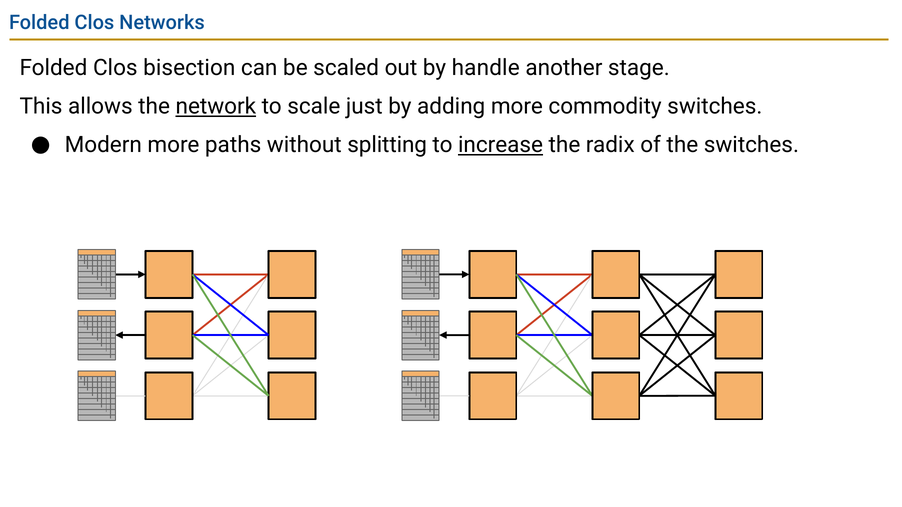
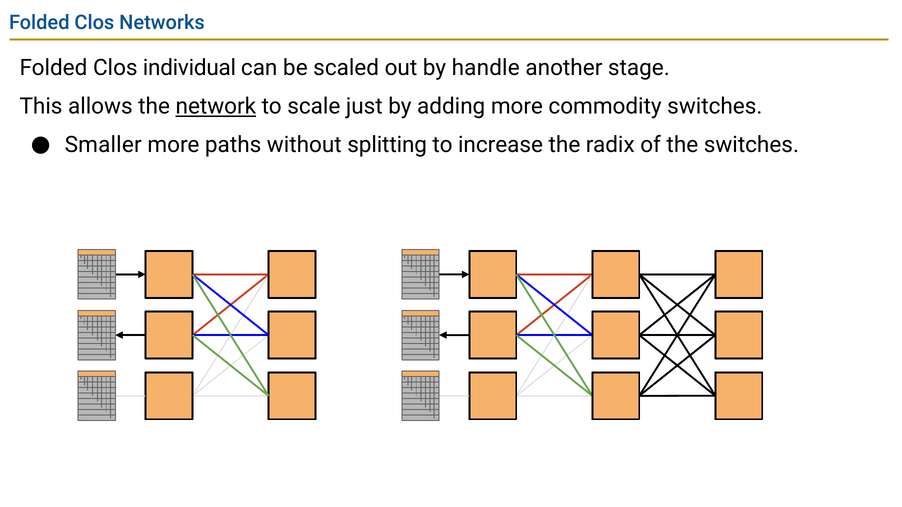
bisection: bisection -> individual
Modern: Modern -> Smaller
increase underline: present -> none
